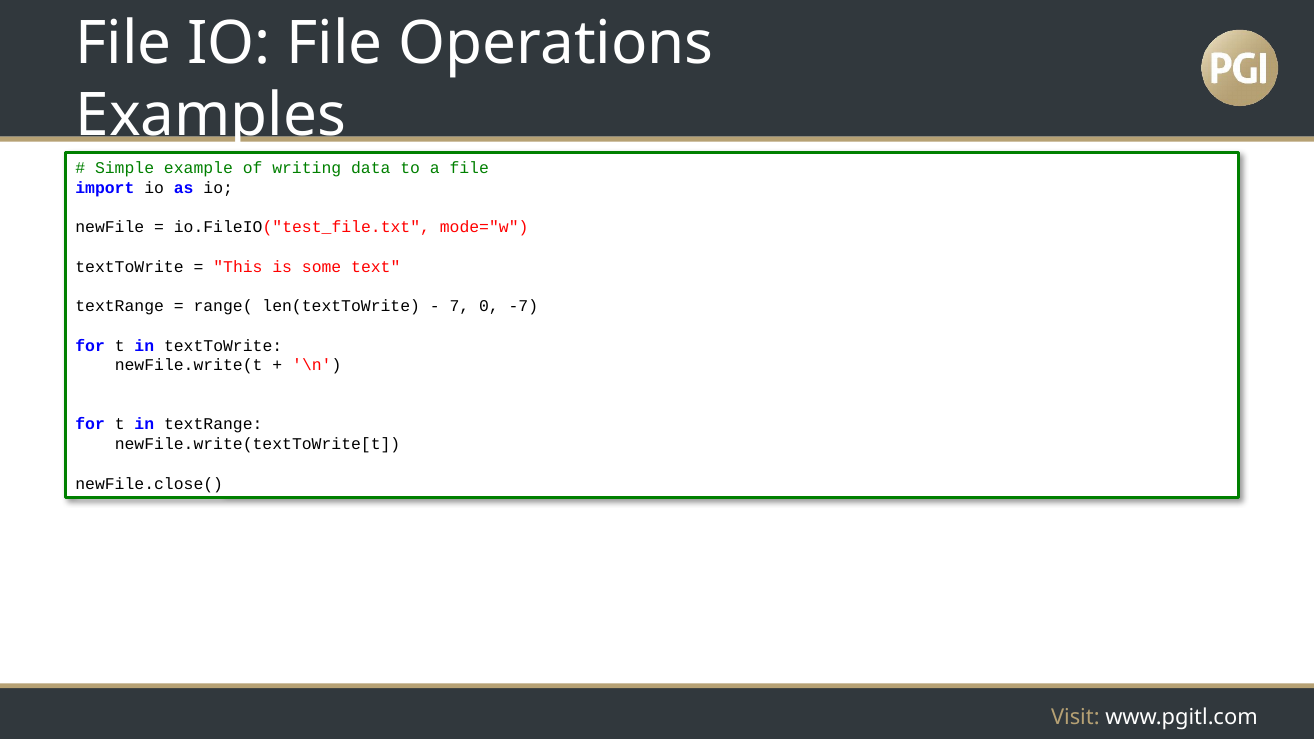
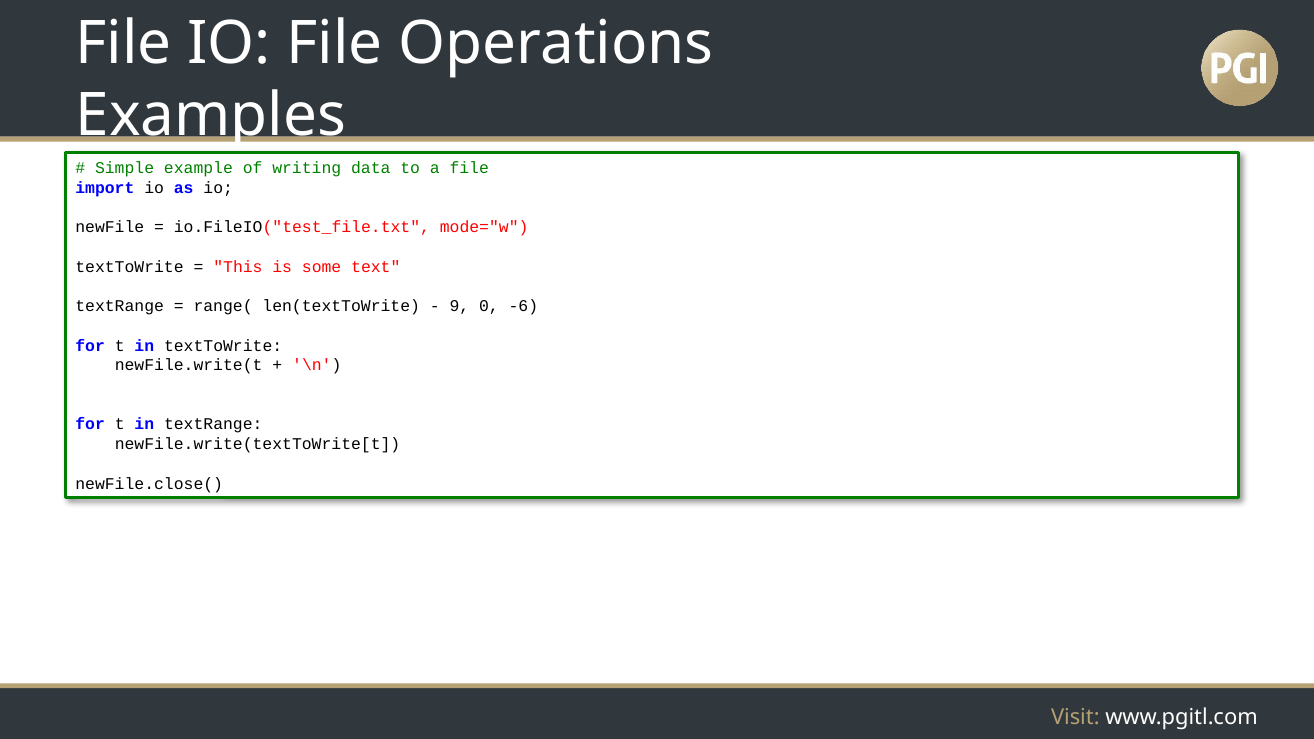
7: 7 -> 9
-7: -7 -> -6
